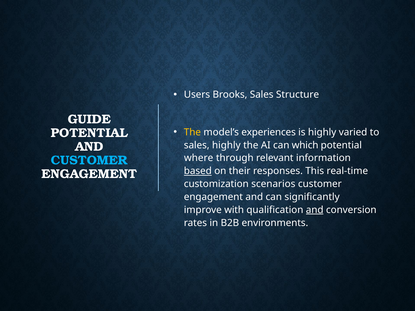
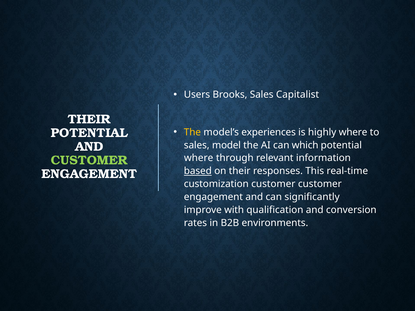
Structure: Structure -> Capitalist
GUIDE at (89, 119): GUIDE -> THEIR
highly varied: varied -> where
sales highly: highly -> model
CUSTOMER at (89, 160) colour: light blue -> light green
customization scenarios: scenarios -> customer
and at (315, 210) underline: present -> none
